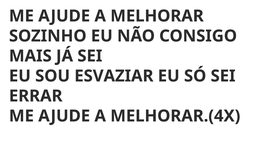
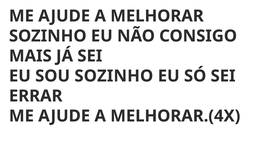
SOU ESVAZIAR: ESVAZIAR -> SOZINHO
